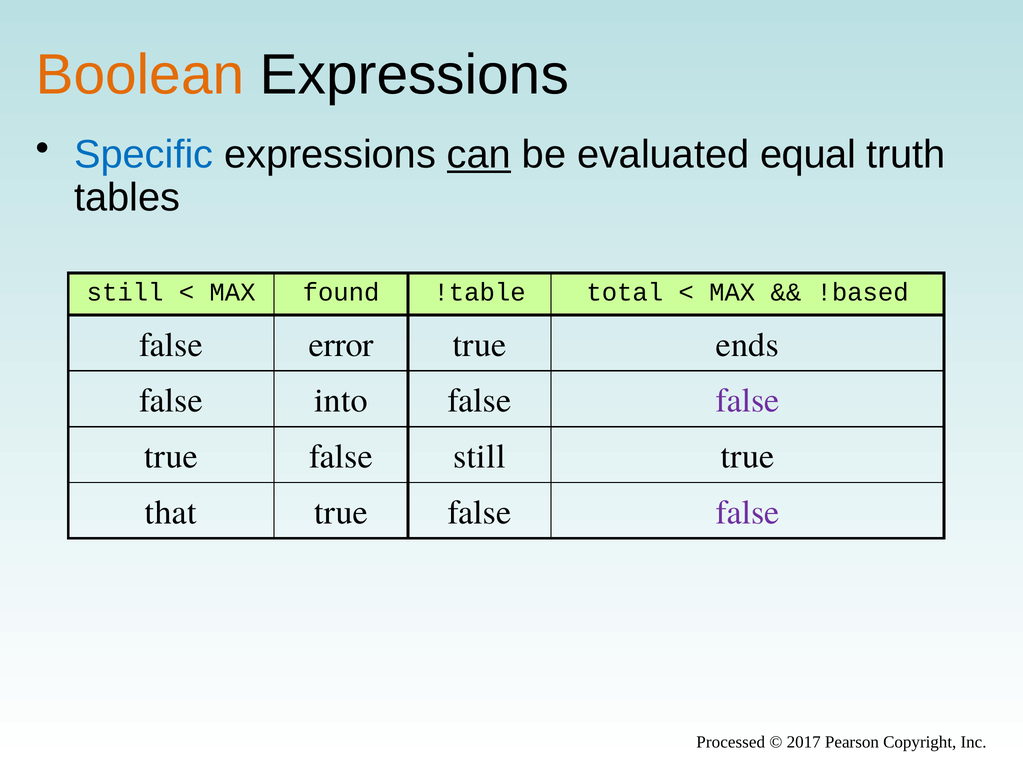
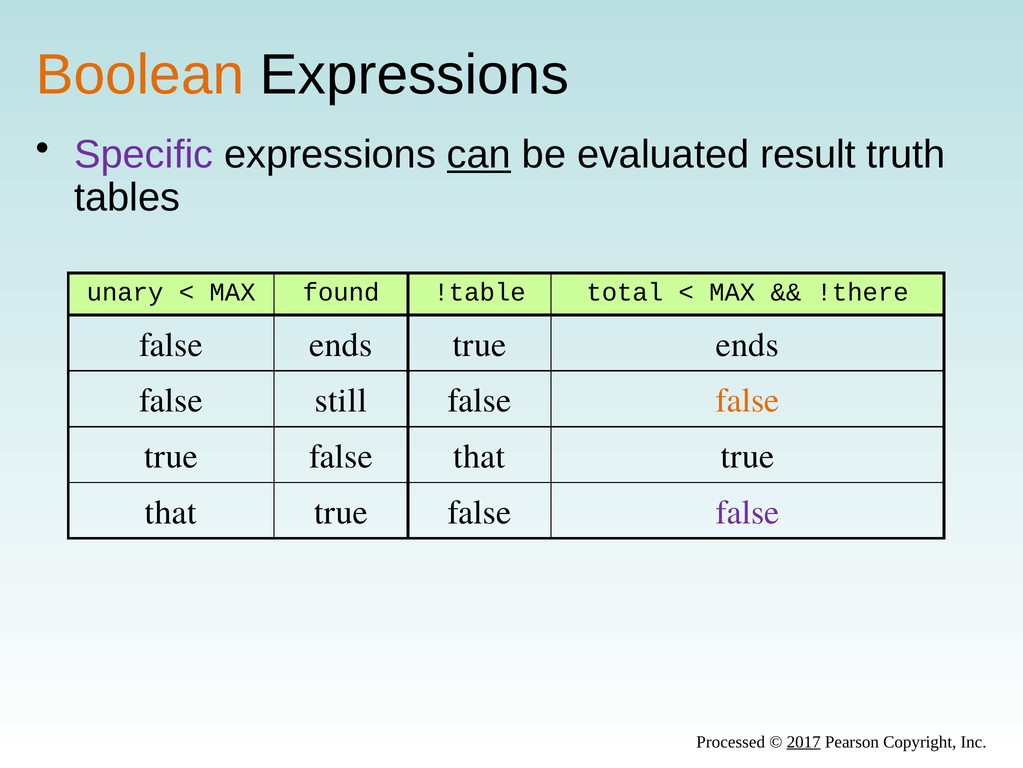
Specific colour: blue -> purple
equal: equal -> result
still at (125, 292): still -> unary
!based: !based -> !there
false error: error -> ends
into: into -> still
false at (748, 400) colour: purple -> orange
false still: still -> that
2017 underline: none -> present
